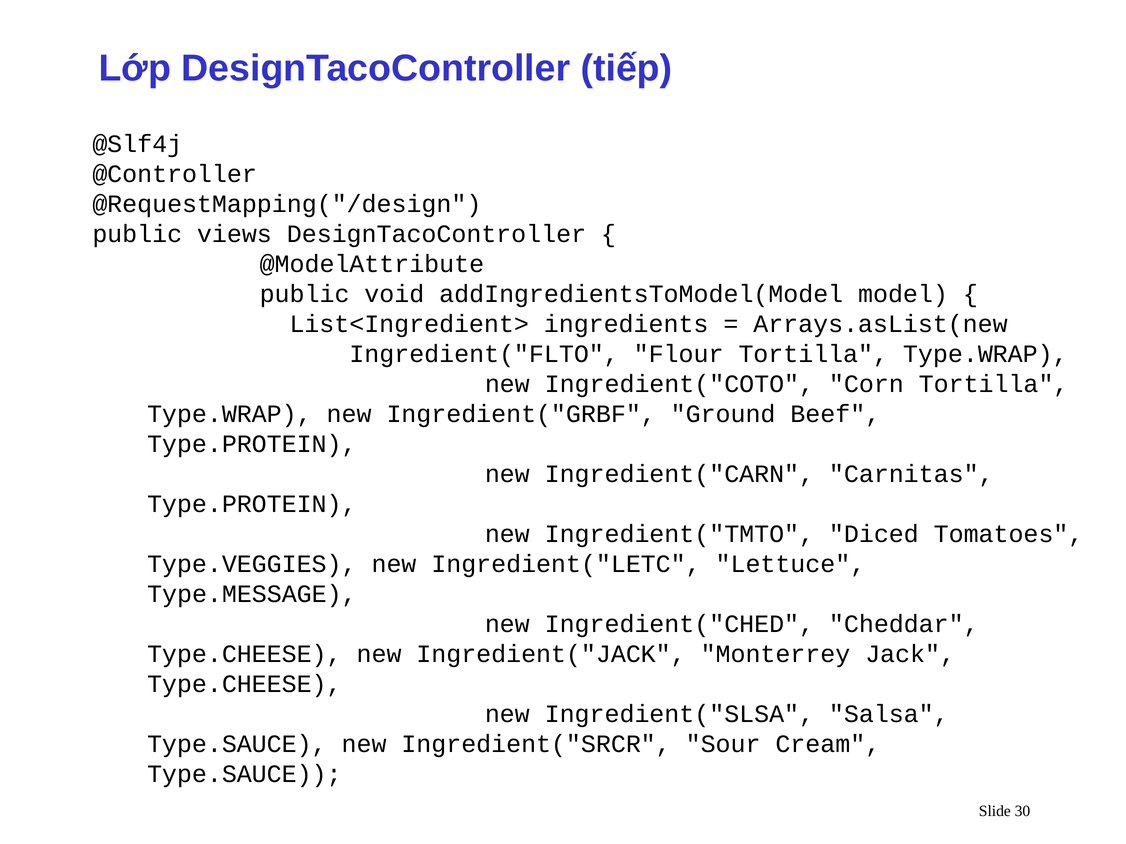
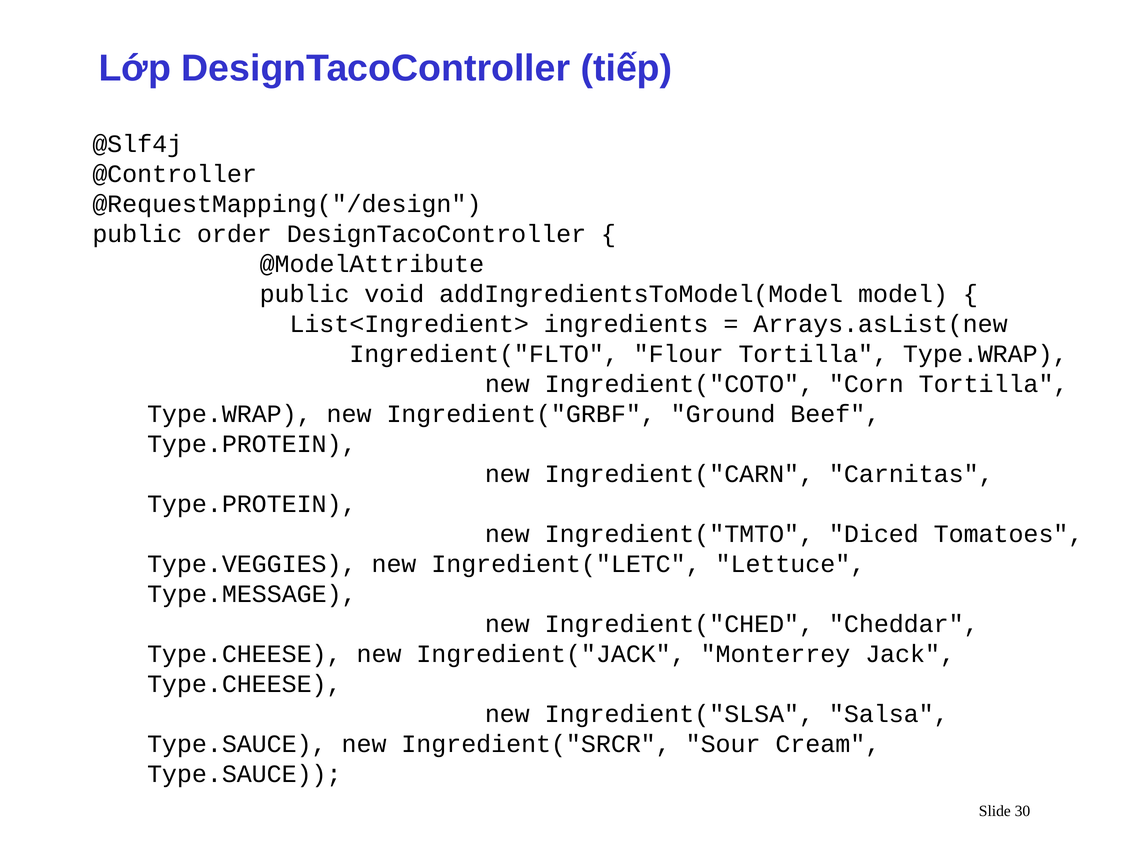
views: views -> order
